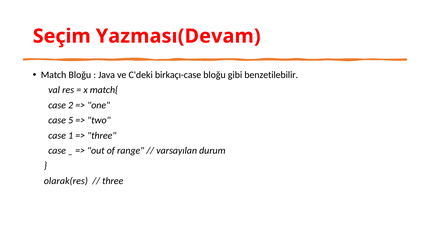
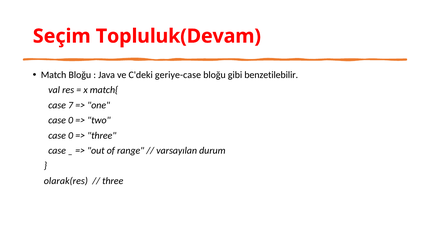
Yazması(Devam: Yazması(Devam -> Topluluk(Devam
birkaçı-case: birkaçı-case -> geriye-case
2: 2 -> 7
5 at (71, 120): 5 -> 0
1 at (71, 135): 1 -> 0
